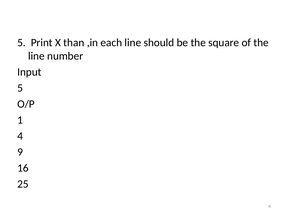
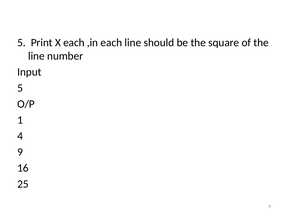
X than: than -> each
